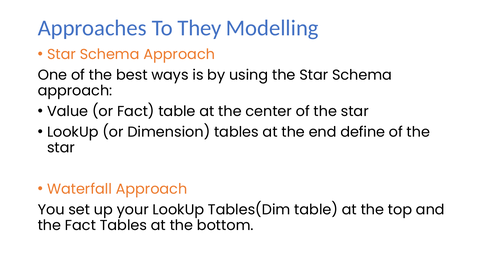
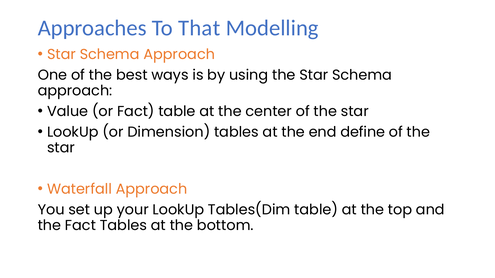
They: They -> That
